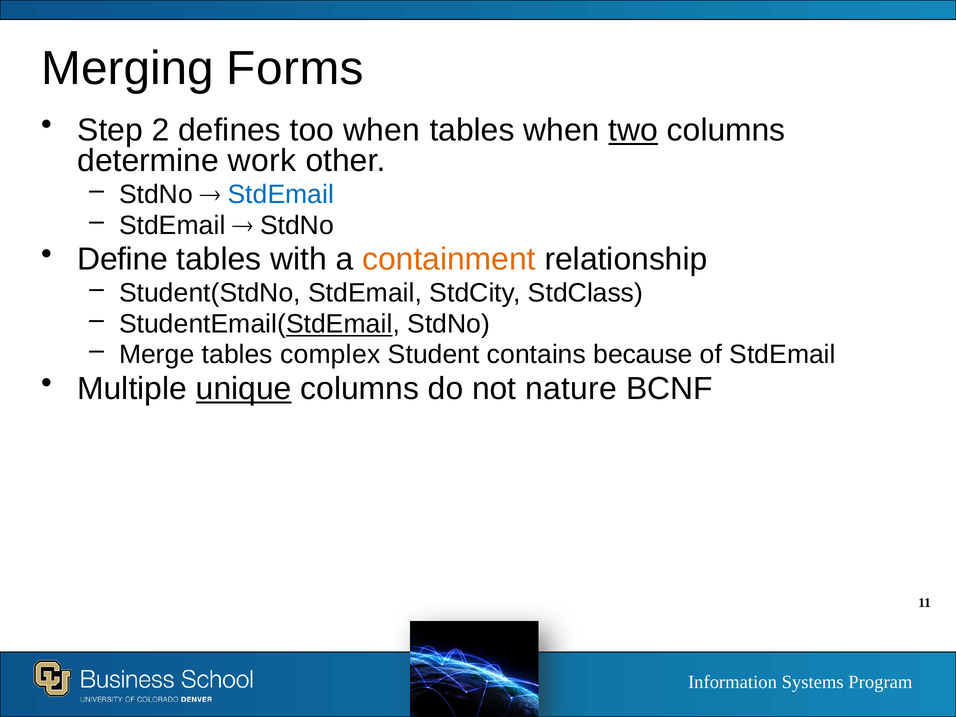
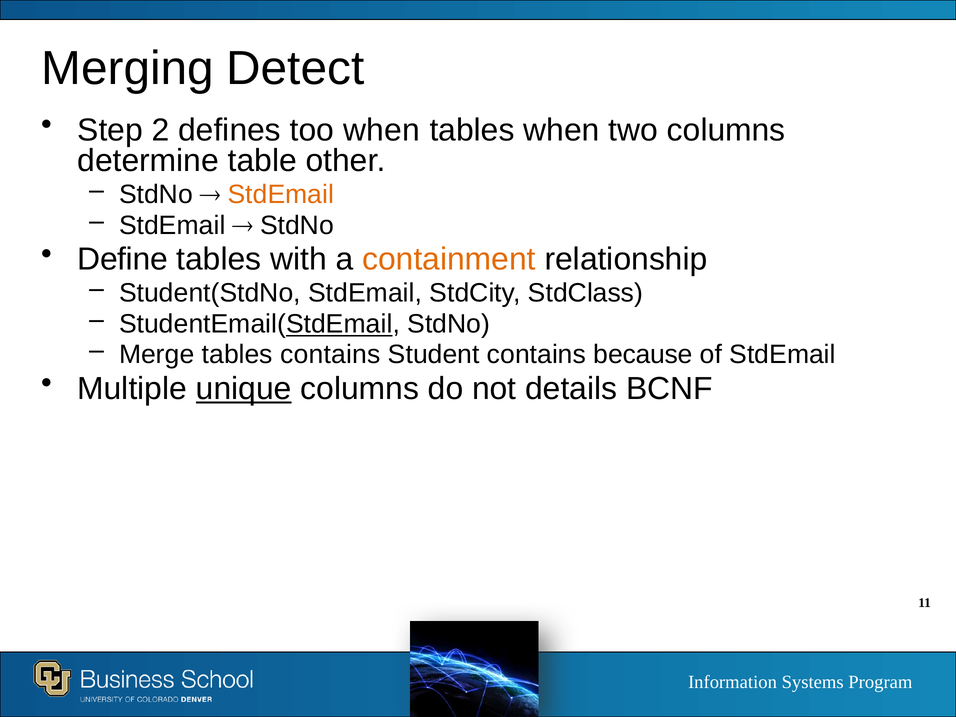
Forms: Forms -> Detect
two underline: present -> none
work: work -> table
StdEmail at (281, 194) colour: blue -> orange
tables complex: complex -> contains
nature: nature -> details
